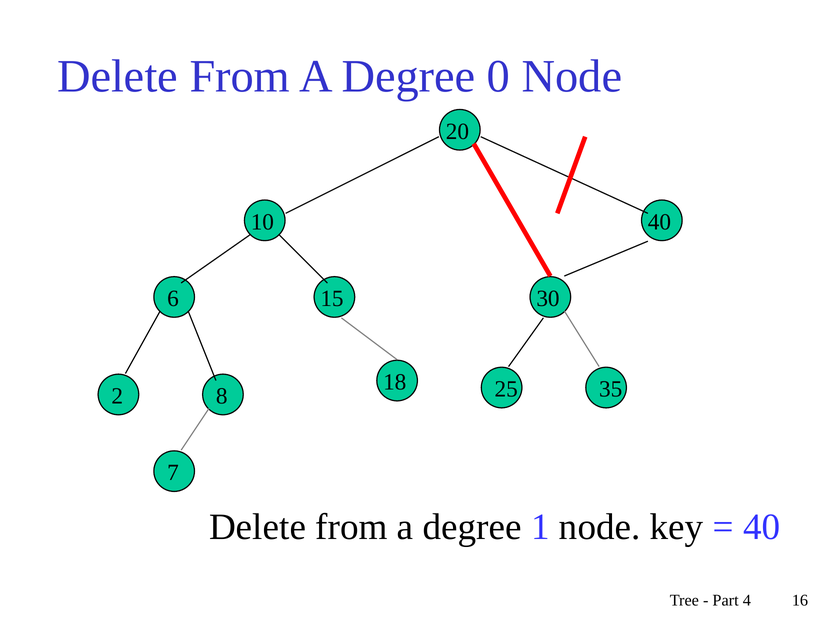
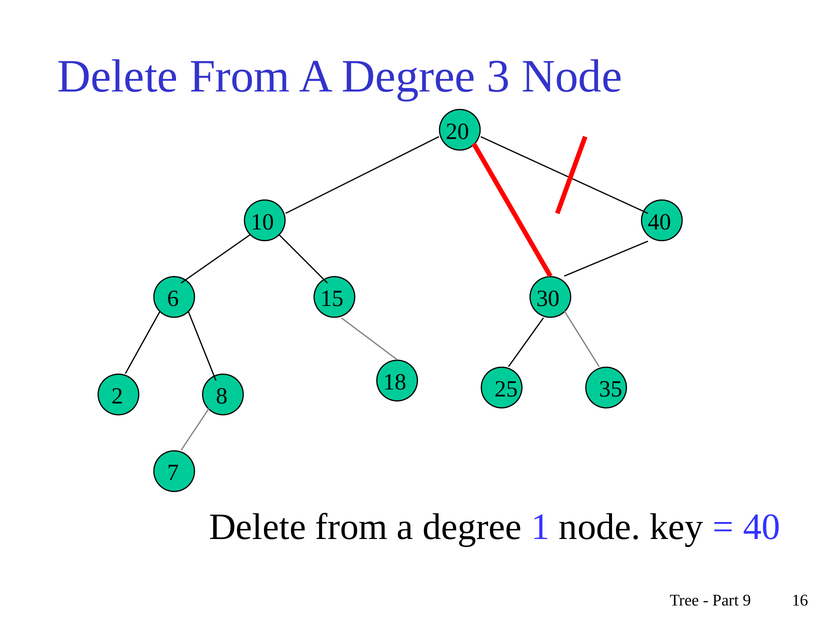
0: 0 -> 3
4: 4 -> 9
